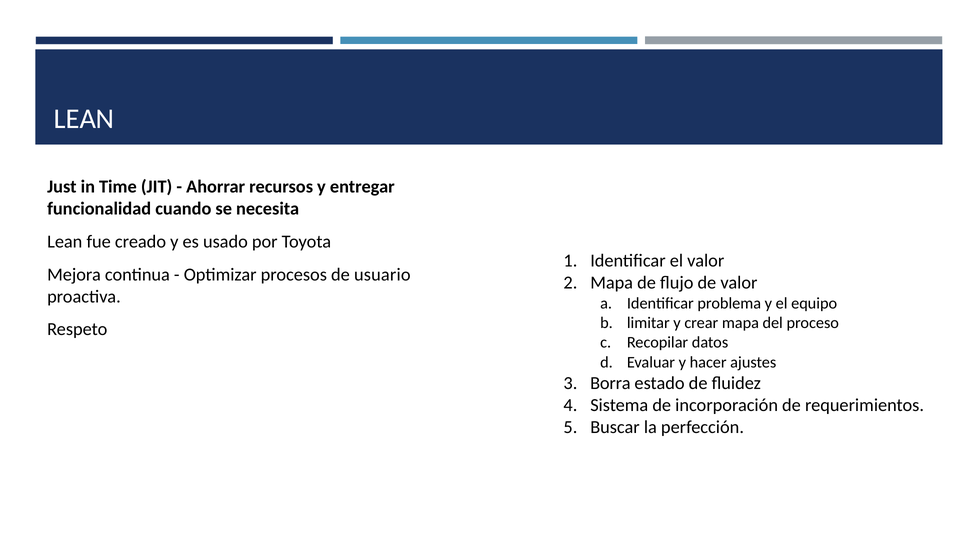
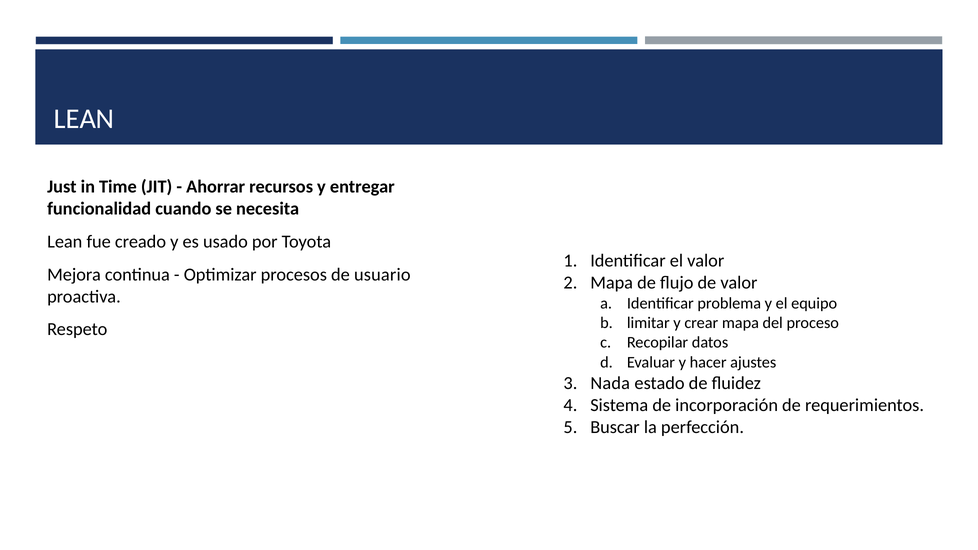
Borra: Borra -> Nada
